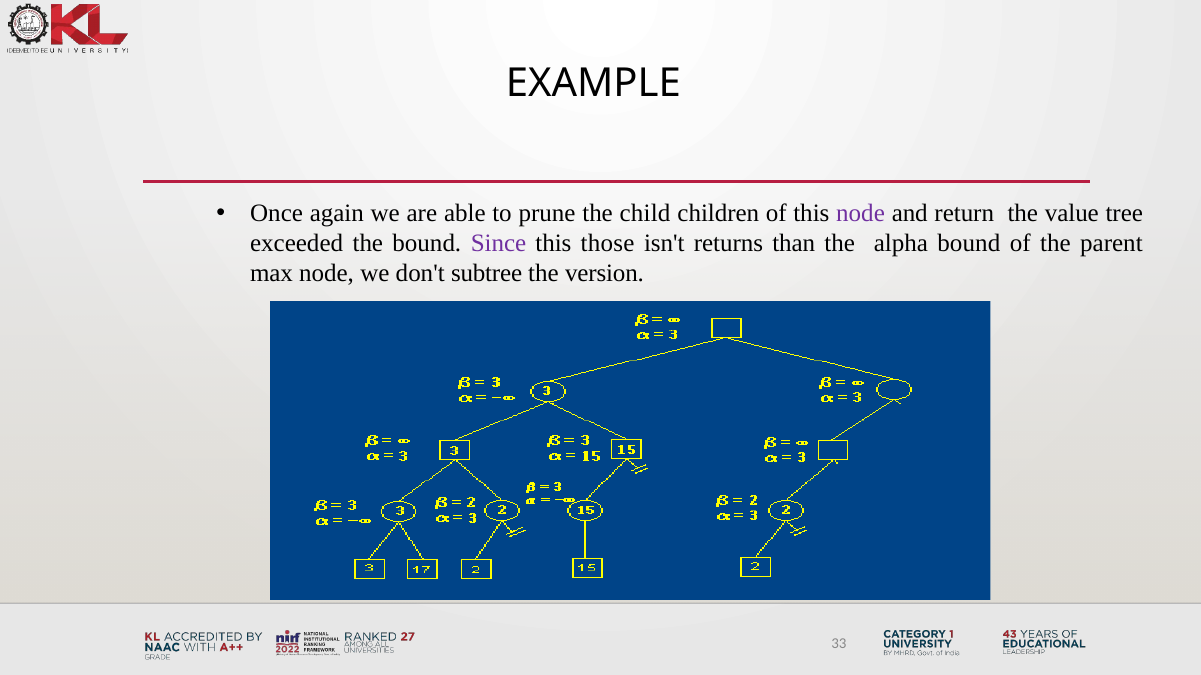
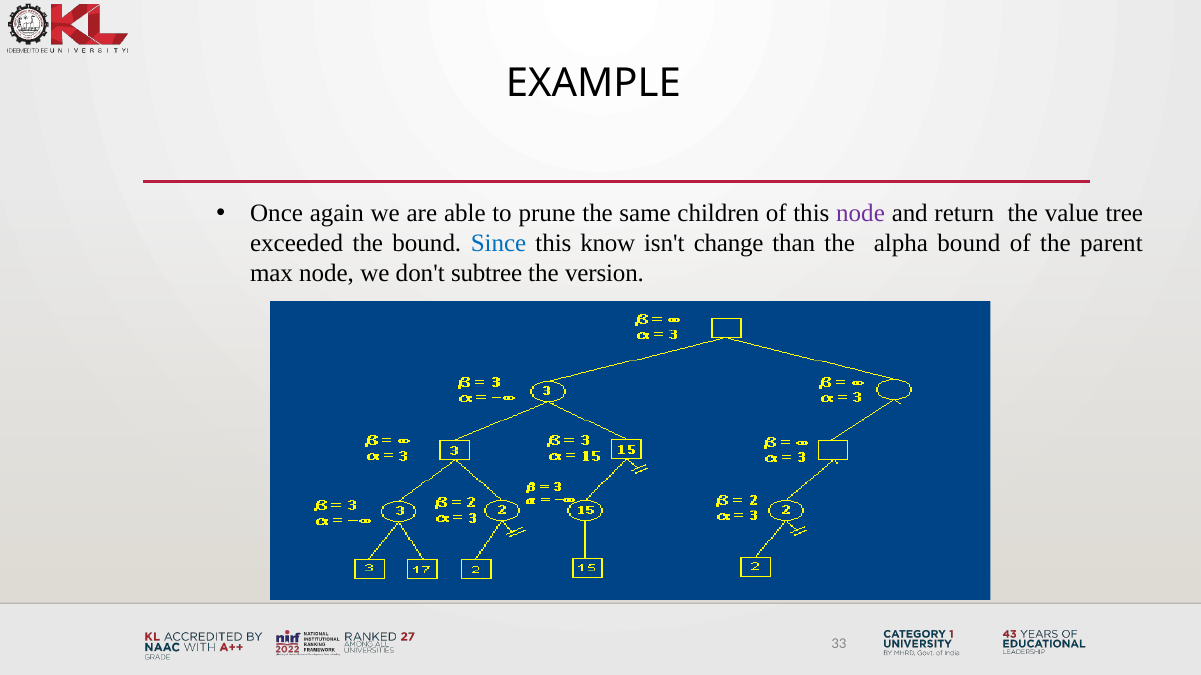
child: child -> same
Since colour: purple -> blue
those: those -> know
returns: returns -> change
